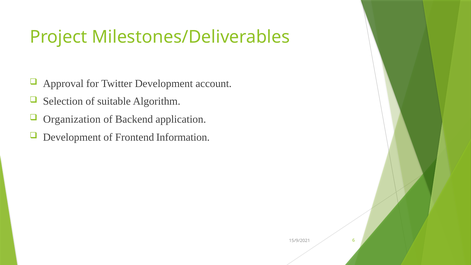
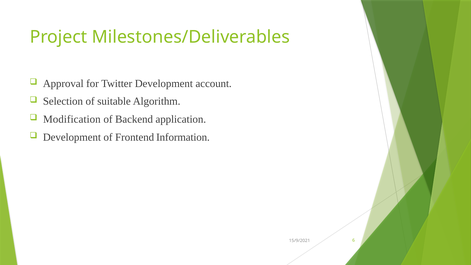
Organization: Organization -> Modification
